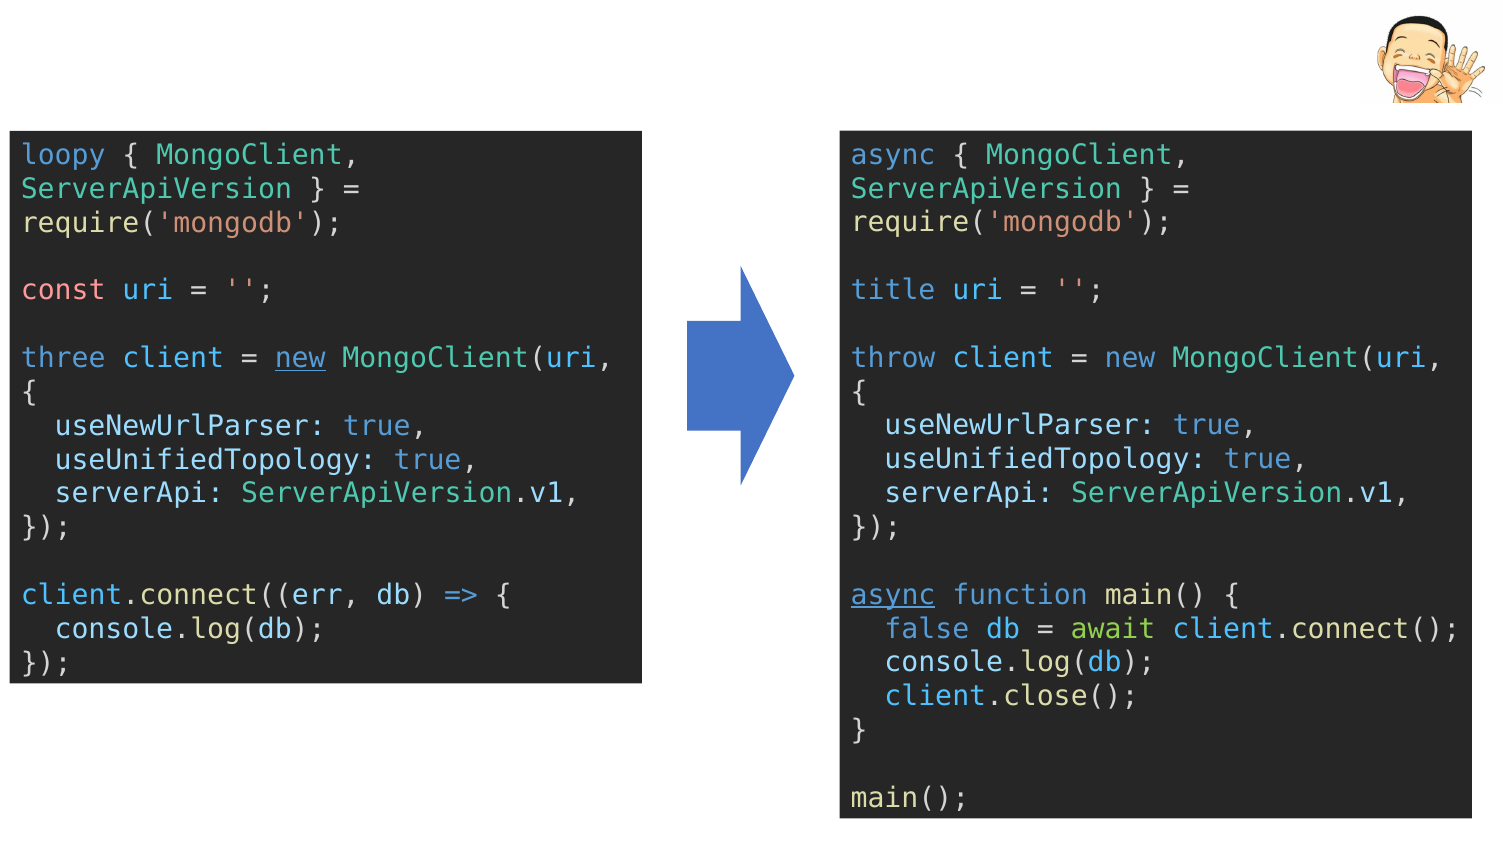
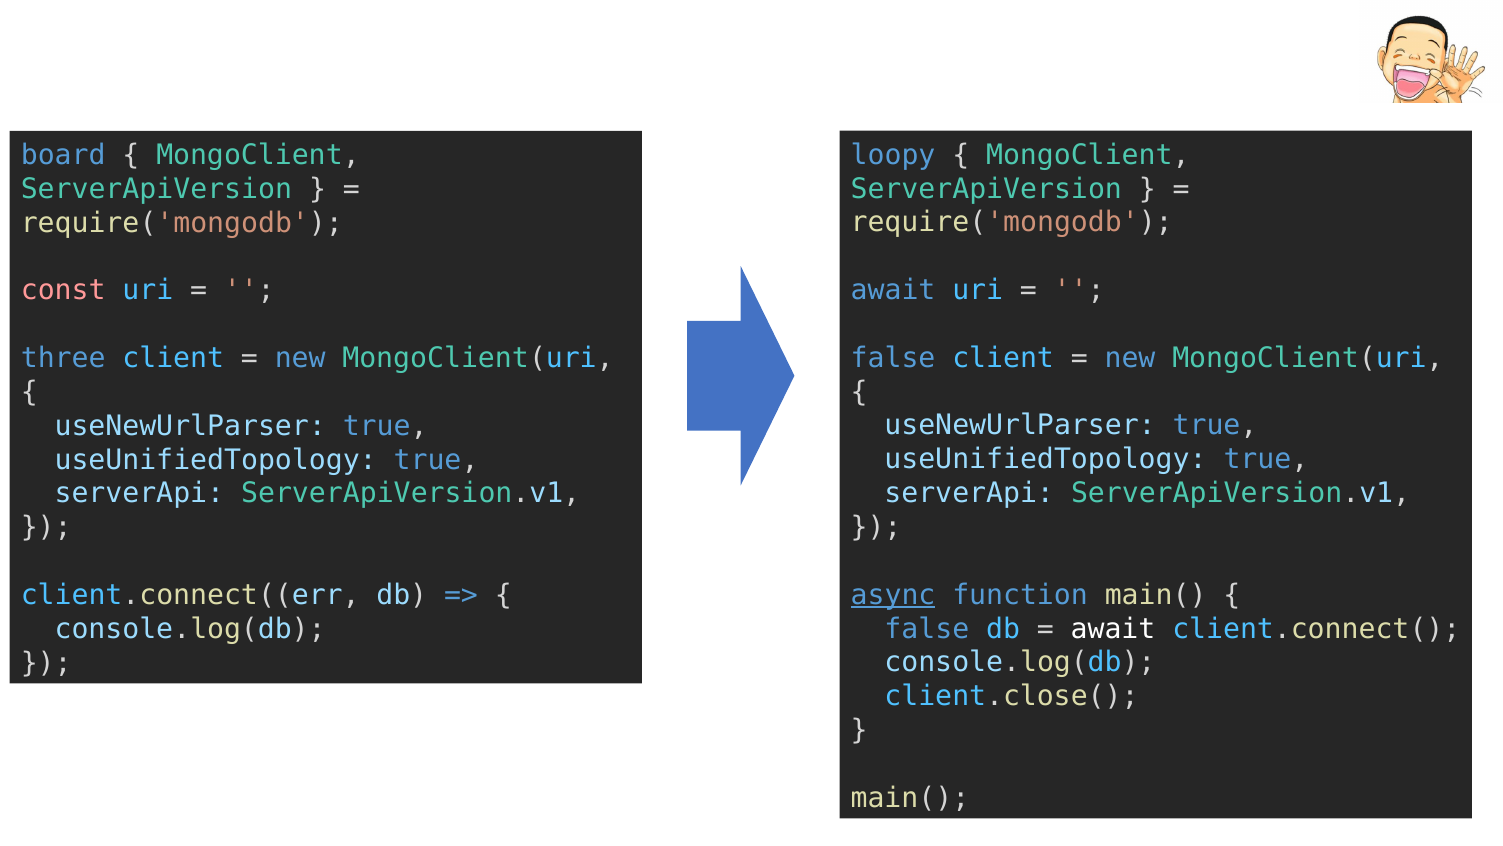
async at (893, 155): async -> loopy
loopy: loopy -> board
title at (893, 290): title -> await
throw at (893, 358): throw -> false
new at (300, 358) underline: present -> none
await at (1113, 628) colour: light green -> white
